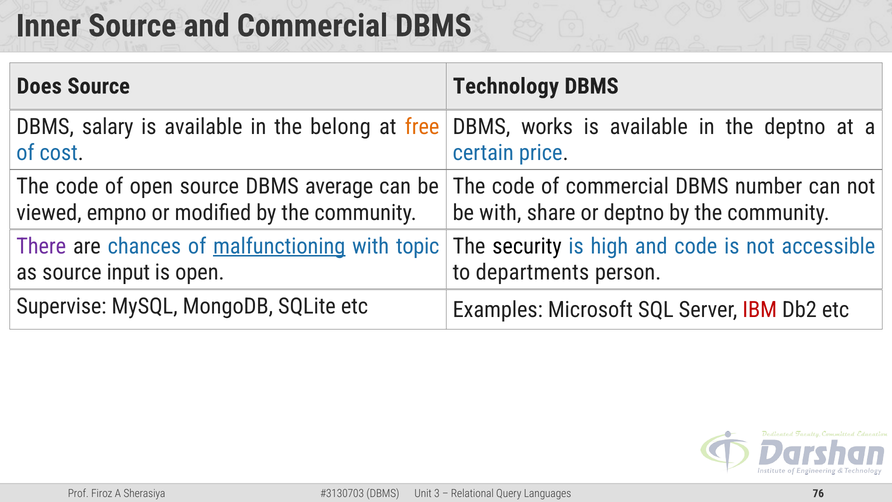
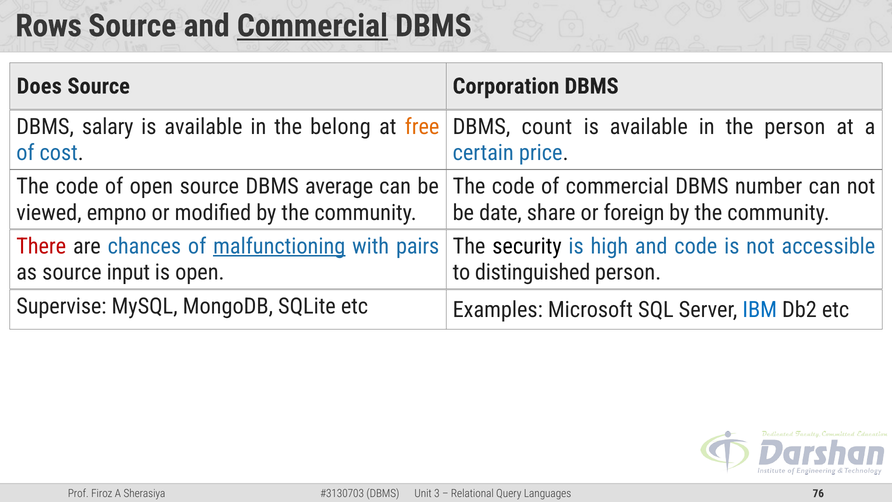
Inner: Inner -> Rows
Commercial at (312, 26) underline: none -> present
Technology: Technology -> Corporation
works: works -> count
the deptno: deptno -> person
be with: with -> date
or deptno: deptno -> foreign
There colour: purple -> red
topic: topic -> pairs
departments: departments -> distinguished
IBM colour: red -> blue
